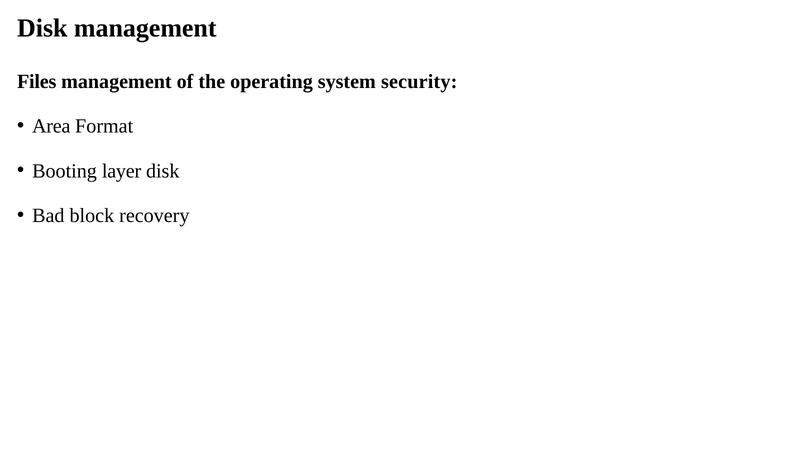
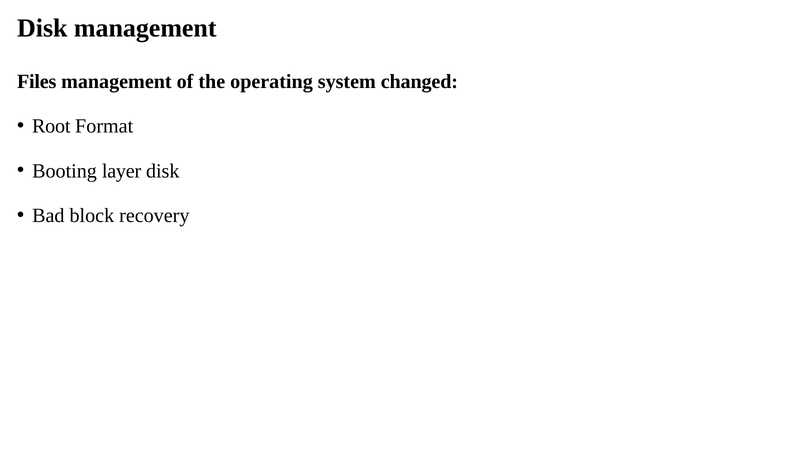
security: security -> changed
Area: Area -> Root
